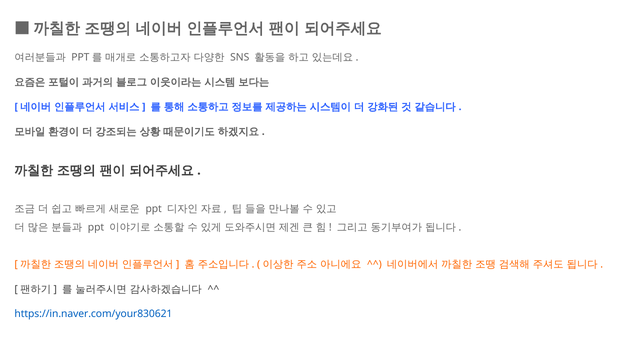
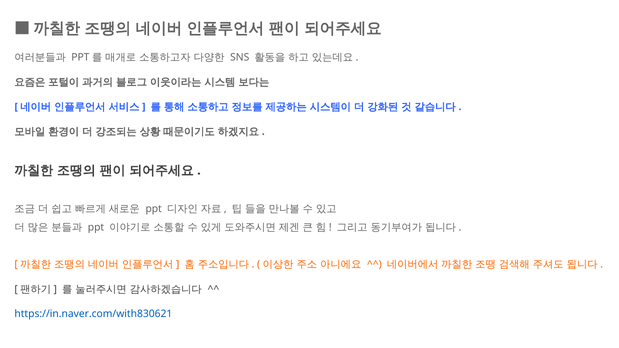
https://in.naver.com/your830621: https://in.naver.com/your830621 -> https://in.naver.com/with830621
